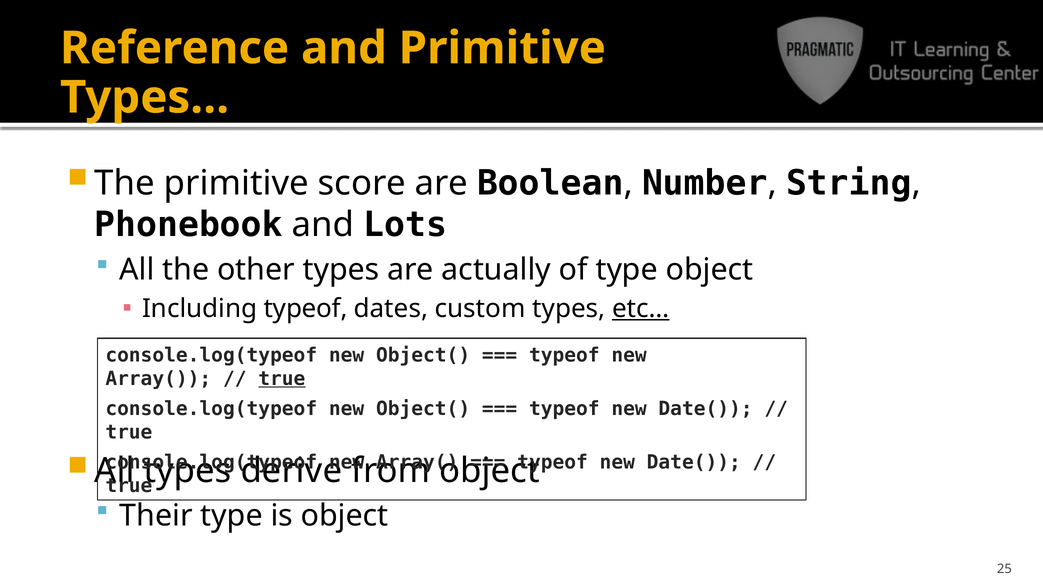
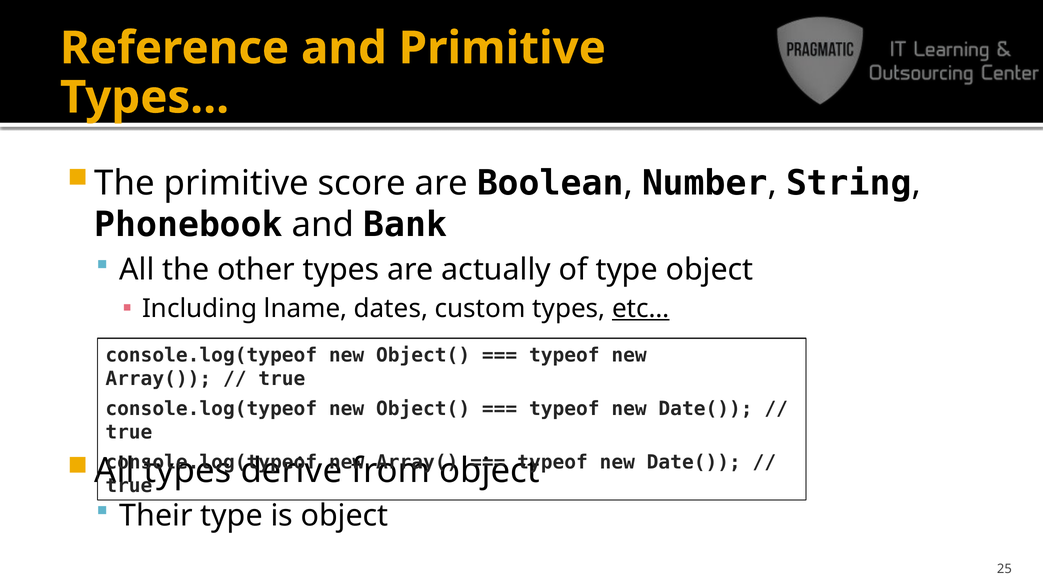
Lots: Lots -> Bank
Including typeof: typeof -> lname
true at (282, 379) underline: present -> none
